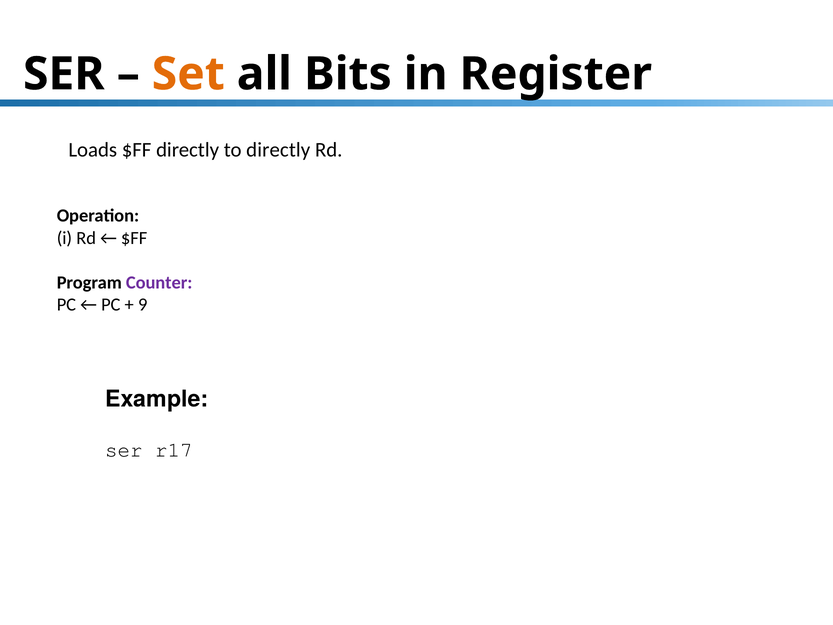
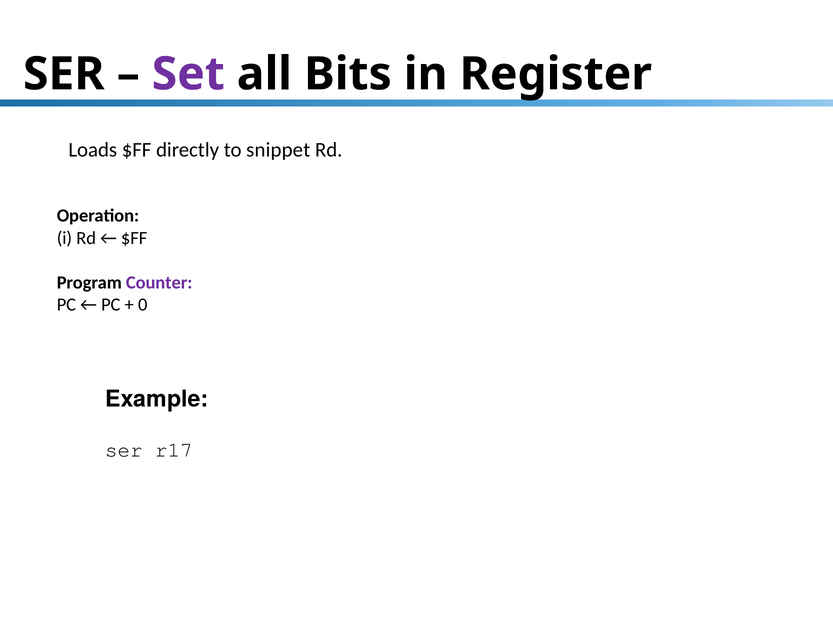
Set colour: orange -> purple
to directly: directly -> snippet
9: 9 -> 0
